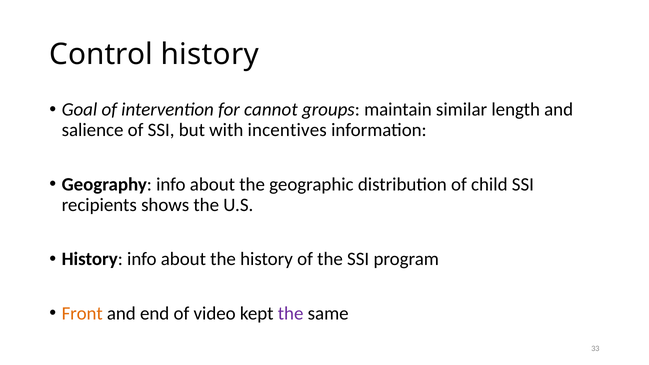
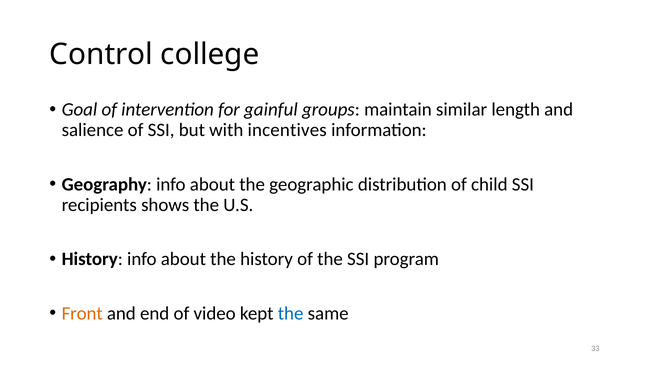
Control history: history -> college
cannot: cannot -> gainful
the at (291, 313) colour: purple -> blue
